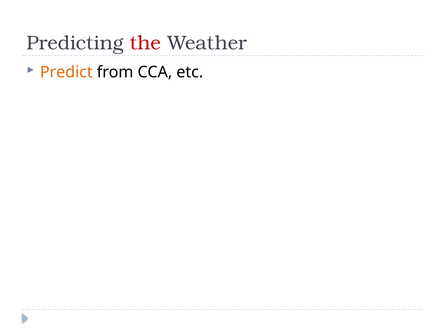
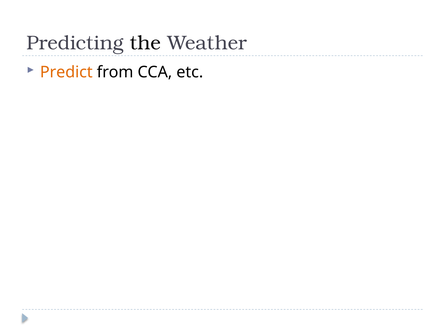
the colour: red -> black
